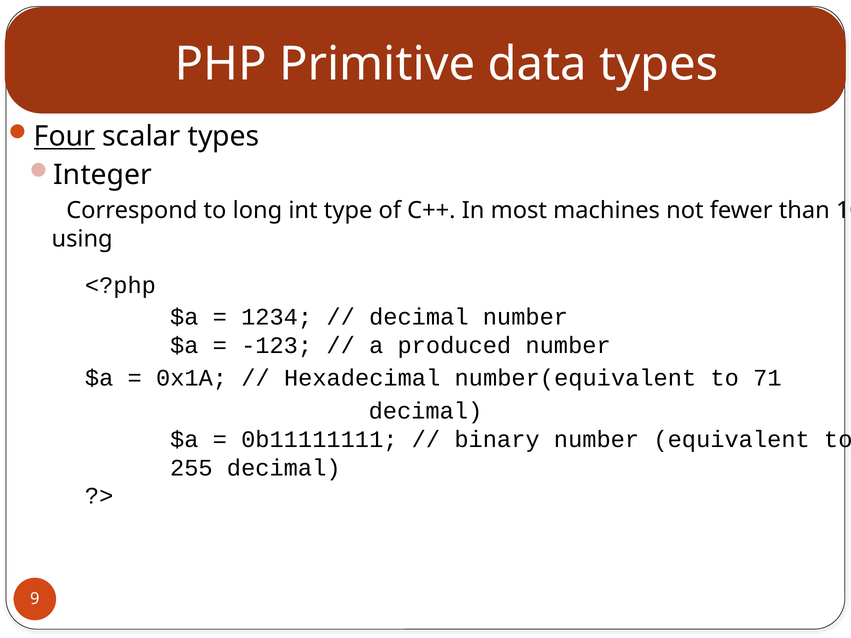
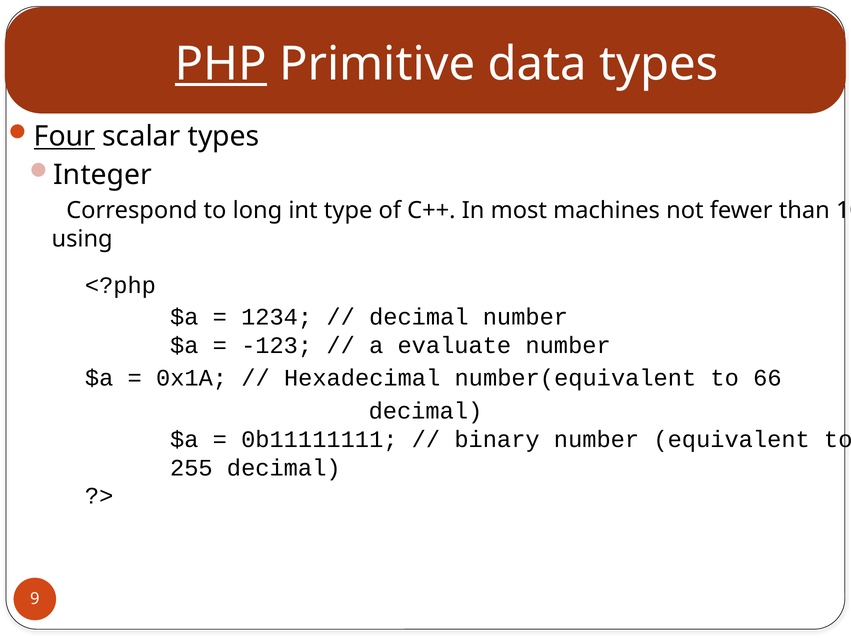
PHP underline: none -> present
produced: produced -> evaluate
71: 71 -> 66
